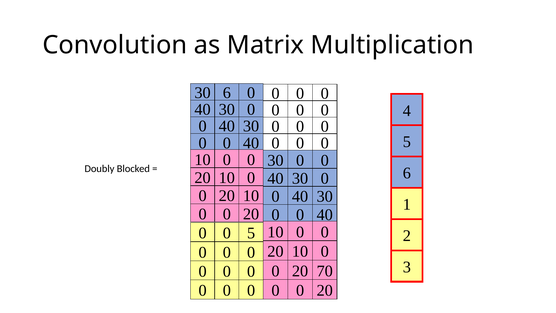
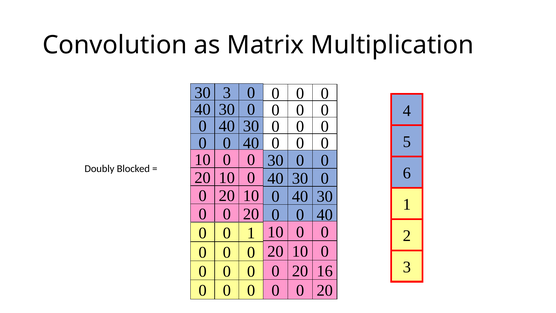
30 6: 6 -> 3
0 5: 5 -> 1
70: 70 -> 16
